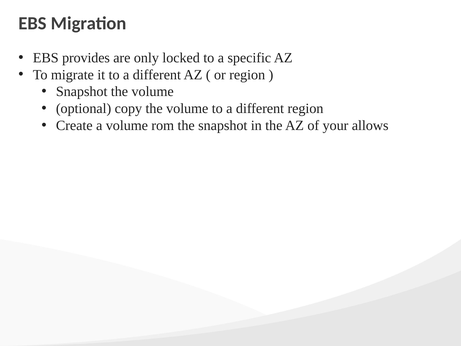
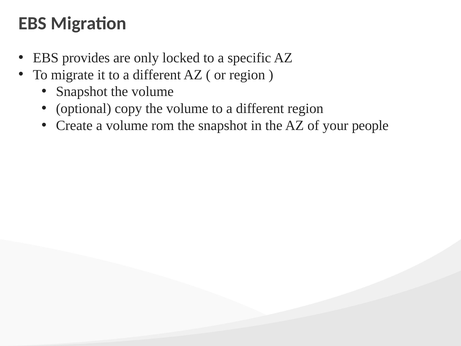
allows: allows -> people
